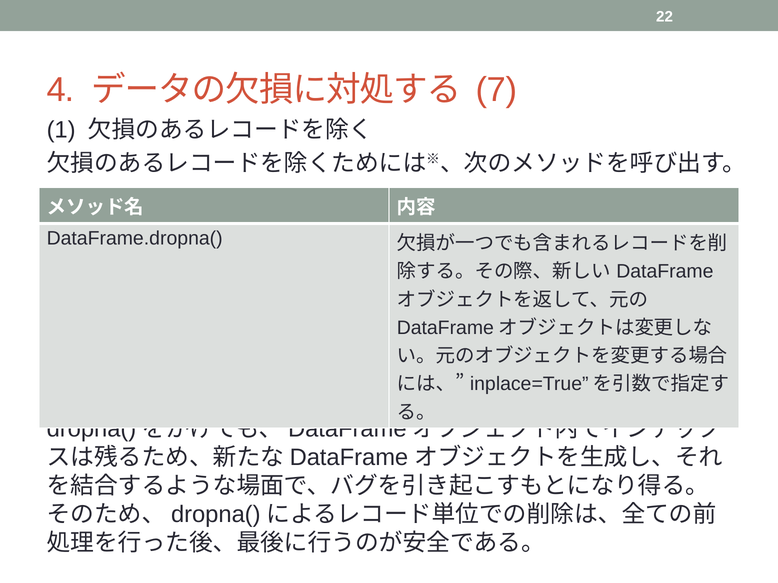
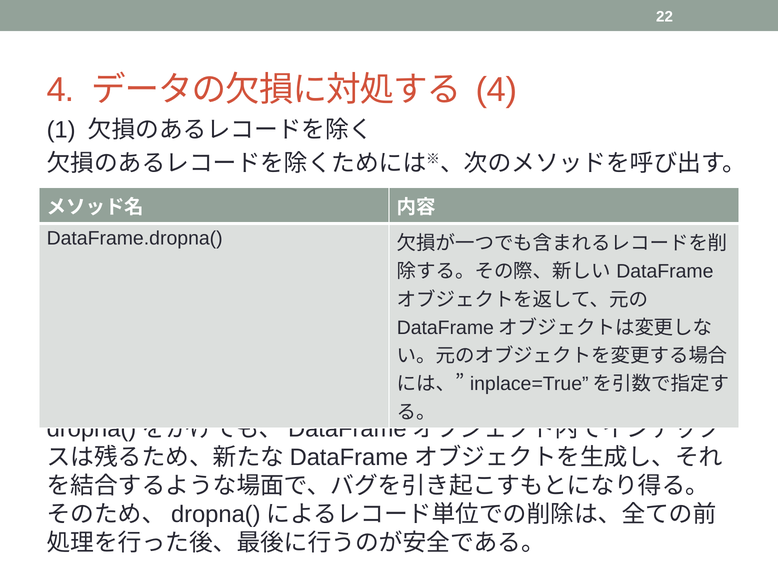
7 at (496, 90): 7 -> 4
